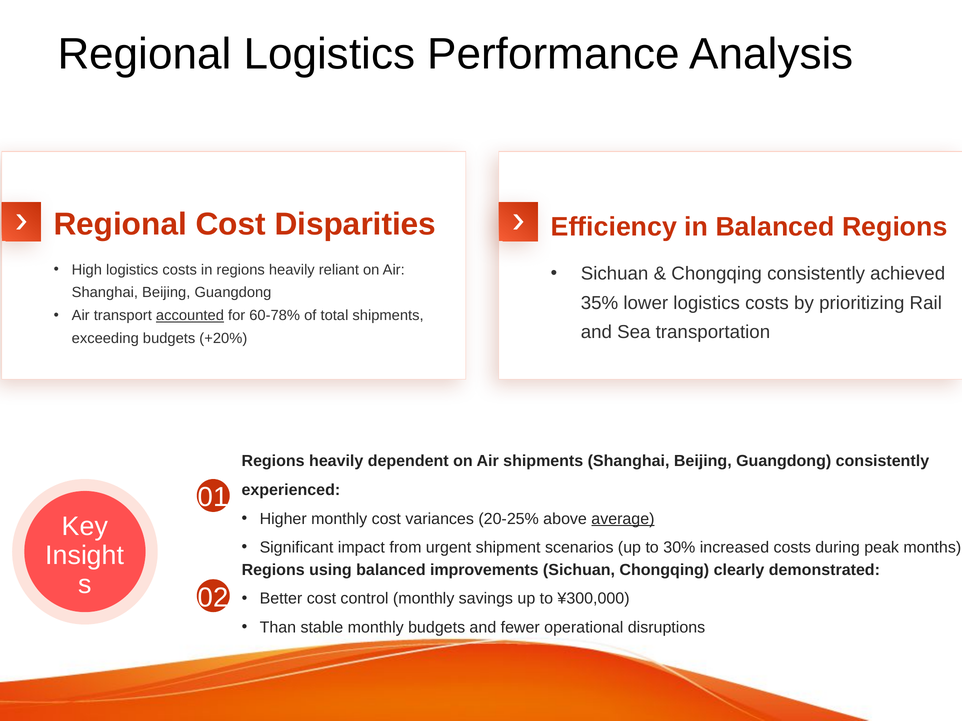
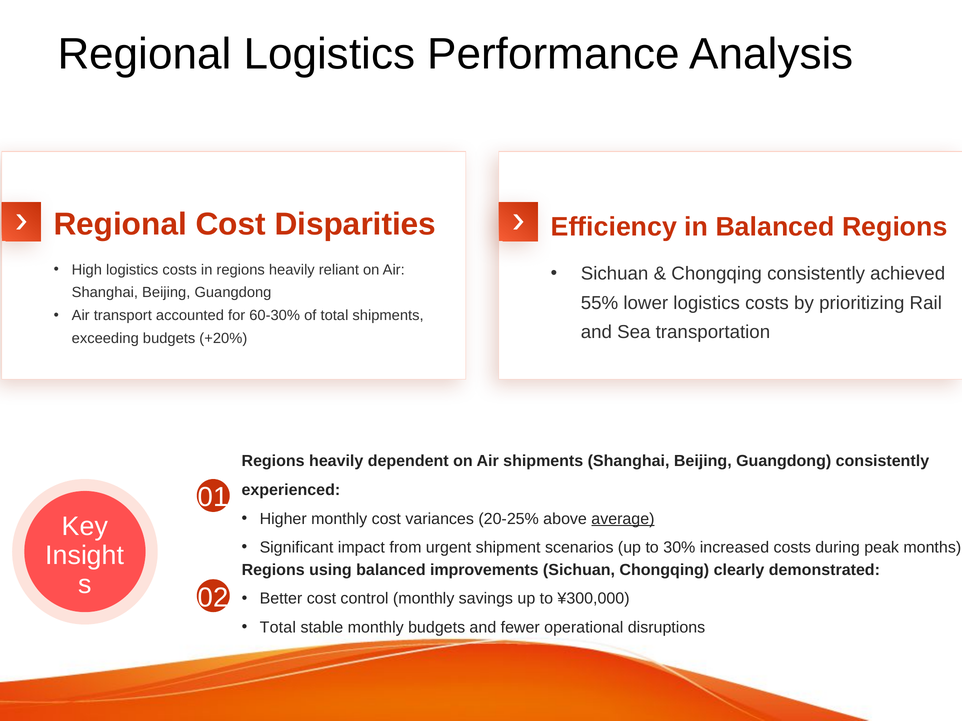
35%: 35% -> 55%
accounted underline: present -> none
60-78%: 60-78% -> 60-30%
Than at (278, 628): Than -> Total
